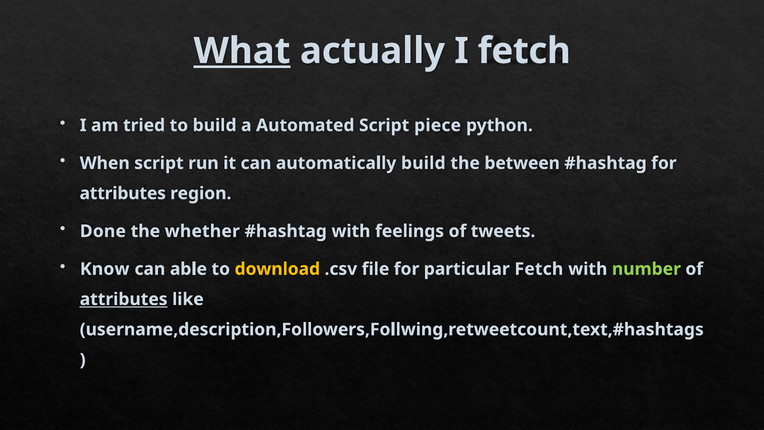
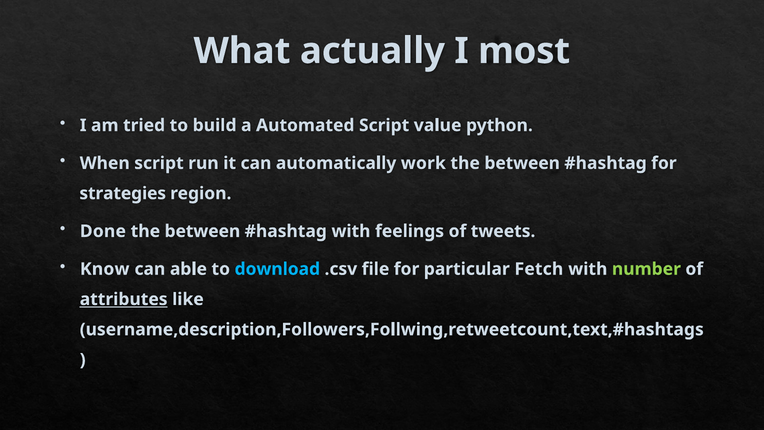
What underline: present -> none
I fetch: fetch -> most
piece: piece -> value
automatically build: build -> work
attributes at (123, 193): attributes -> strategies
whether at (202, 231): whether -> between
download colour: yellow -> light blue
